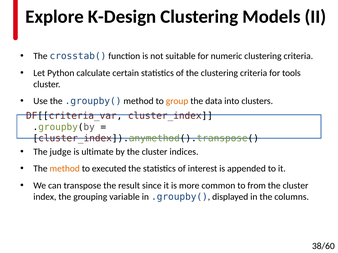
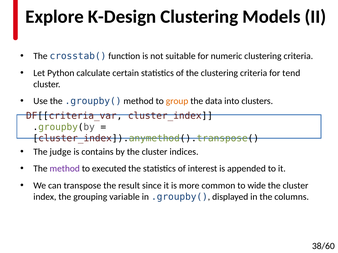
tools: tools -> tend
ultimate: ultimate -> contains
method at (65, 169) colour: orange -> purple
from: from -> wide
